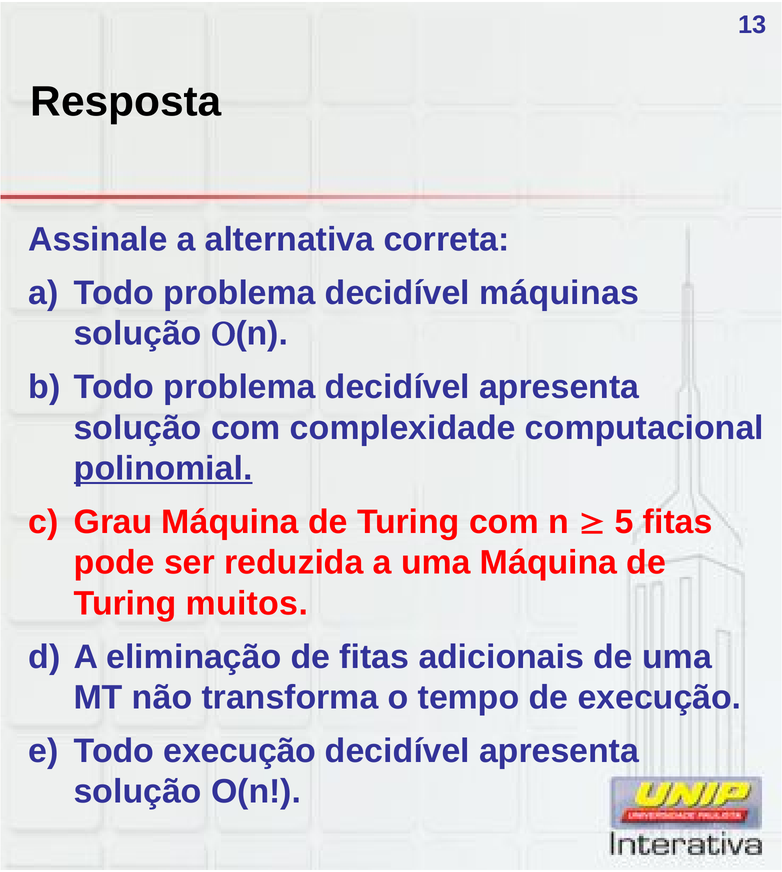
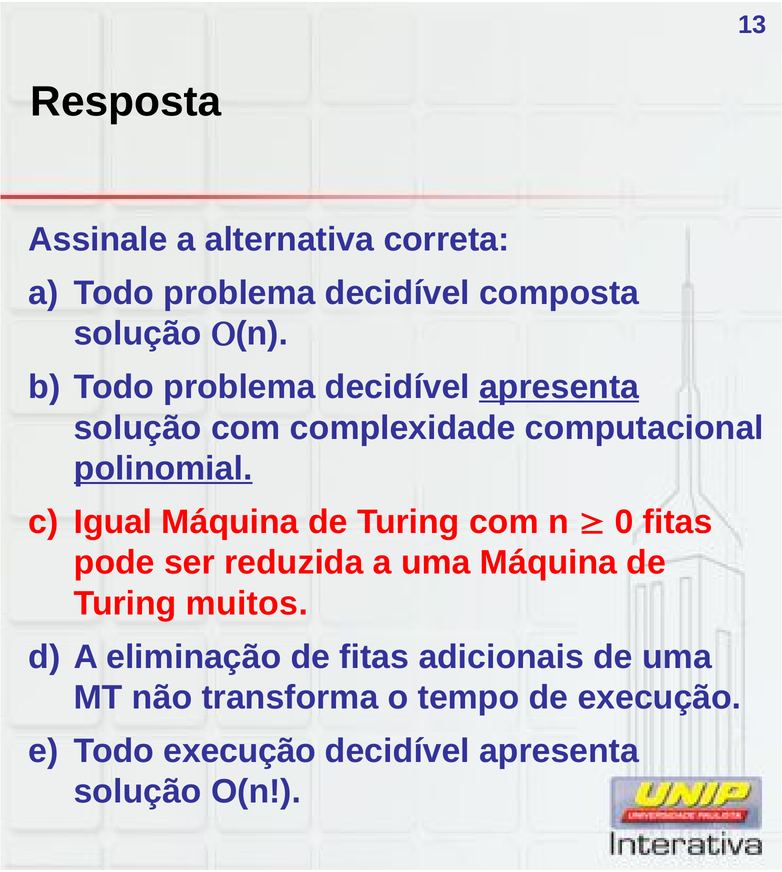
máquinas: máquinas -> composta
apresenta at (559, 387) underline: none -> present
Grau: Grau -> Igual
5: 5 -> 0
